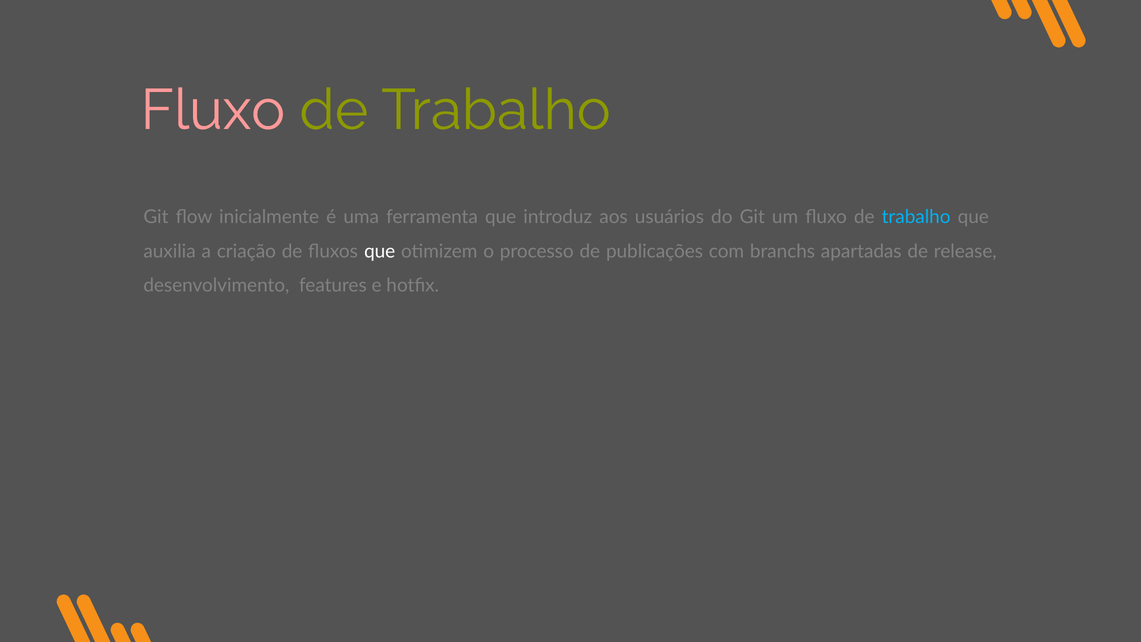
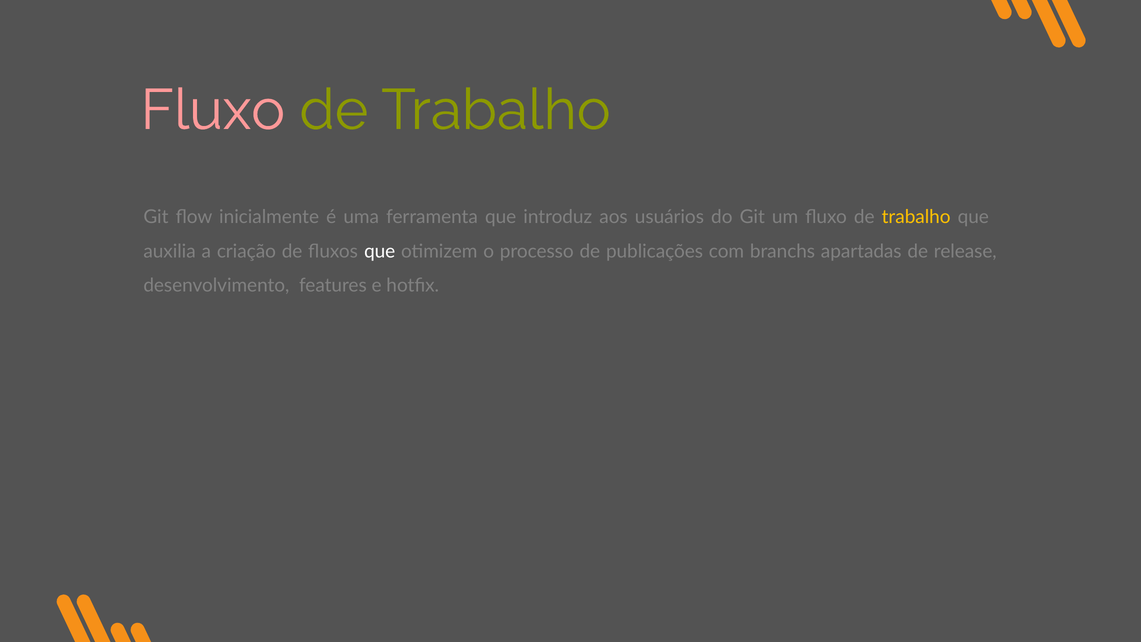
trabalho at (916, 217) colour: light blue -> yellow
